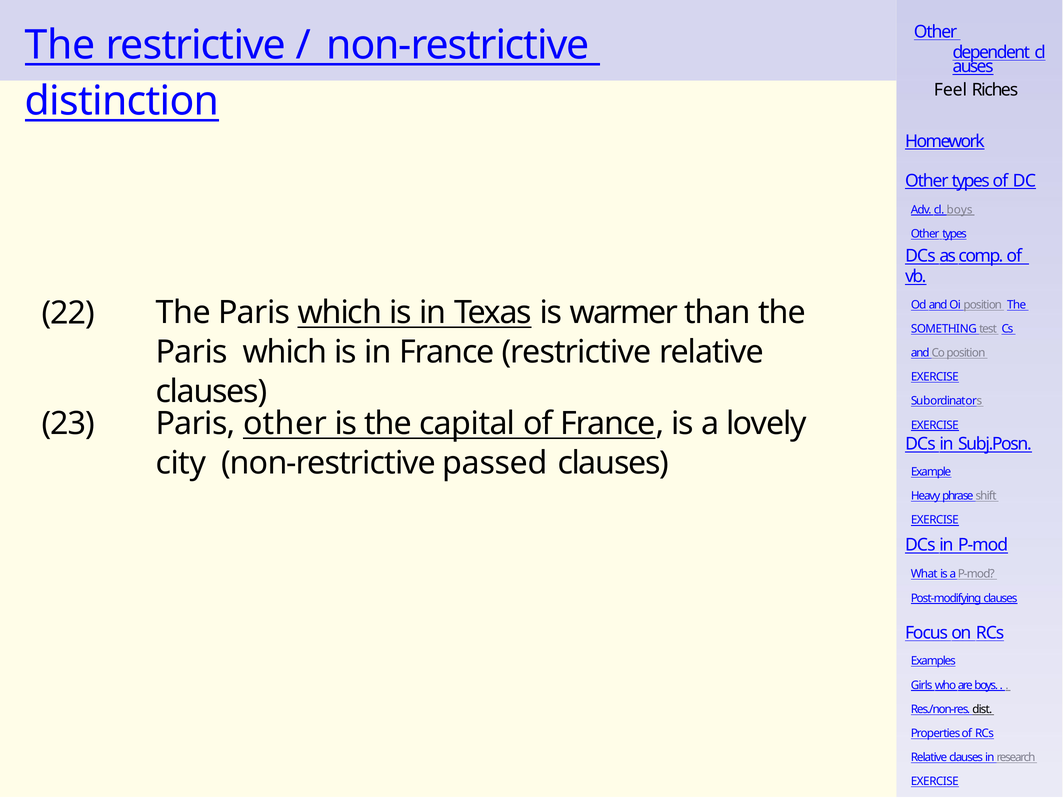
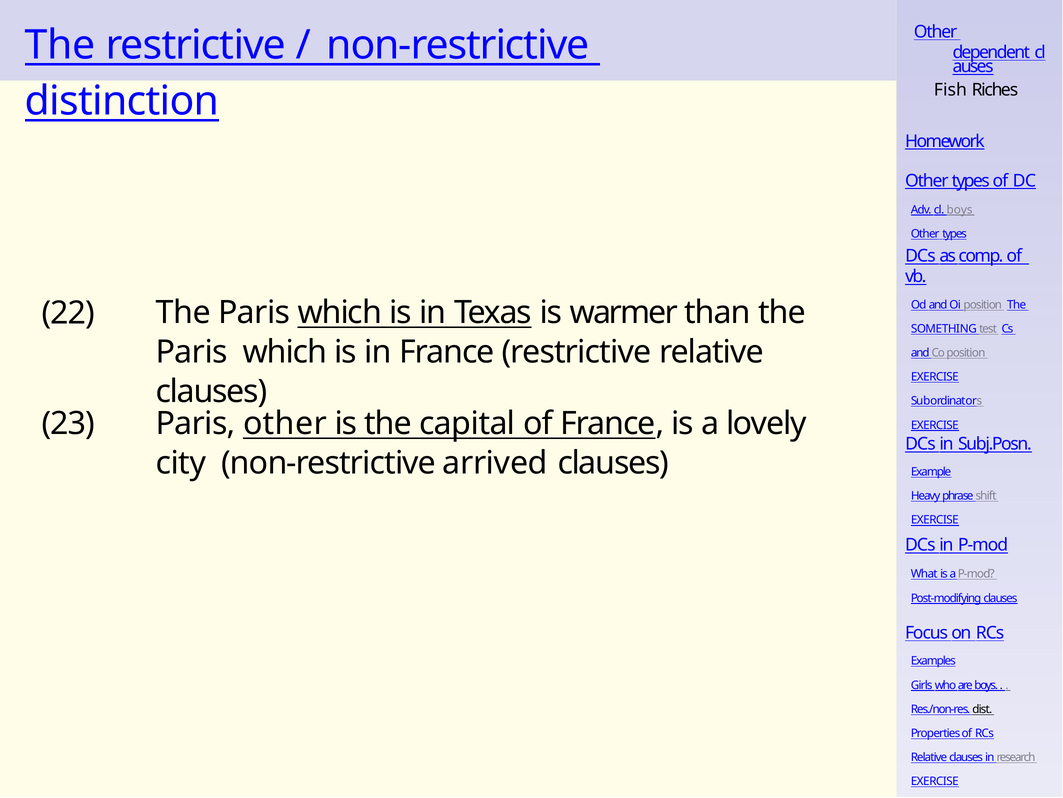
Feel: Feel -> Fish
passed: passed -> arrived
